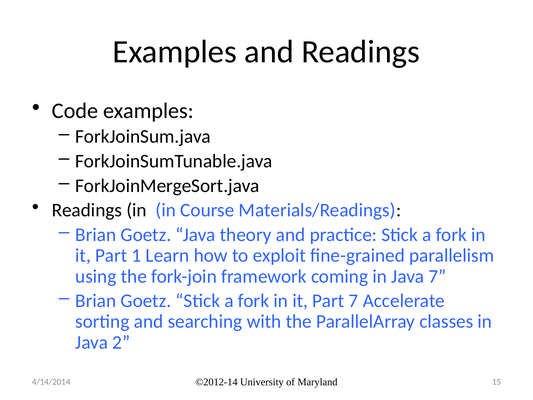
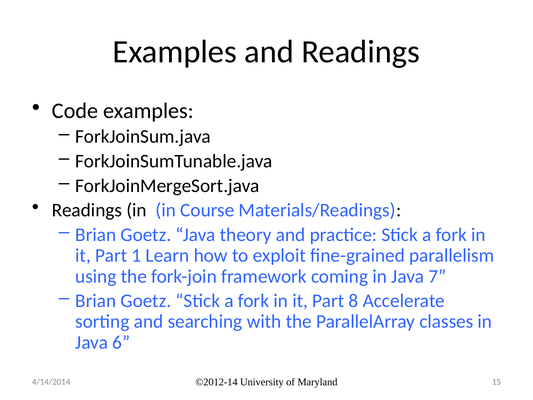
Part 7: 7 -> 8
2: 2 -> 6
